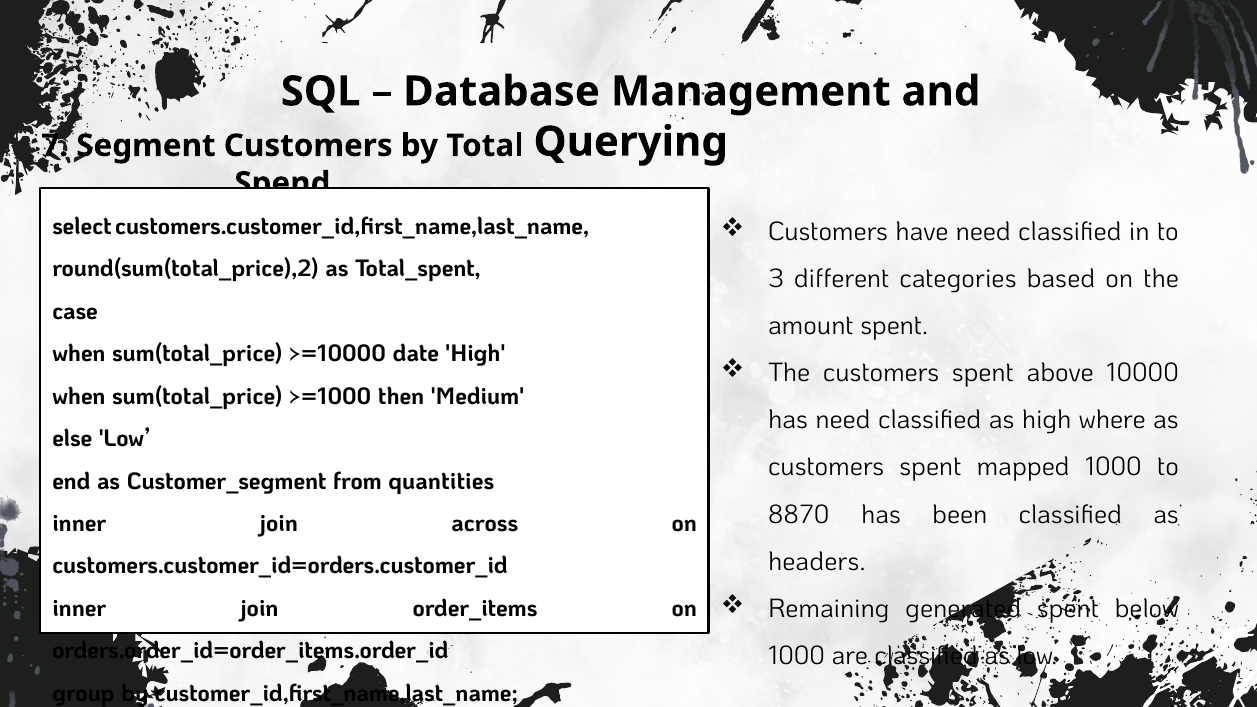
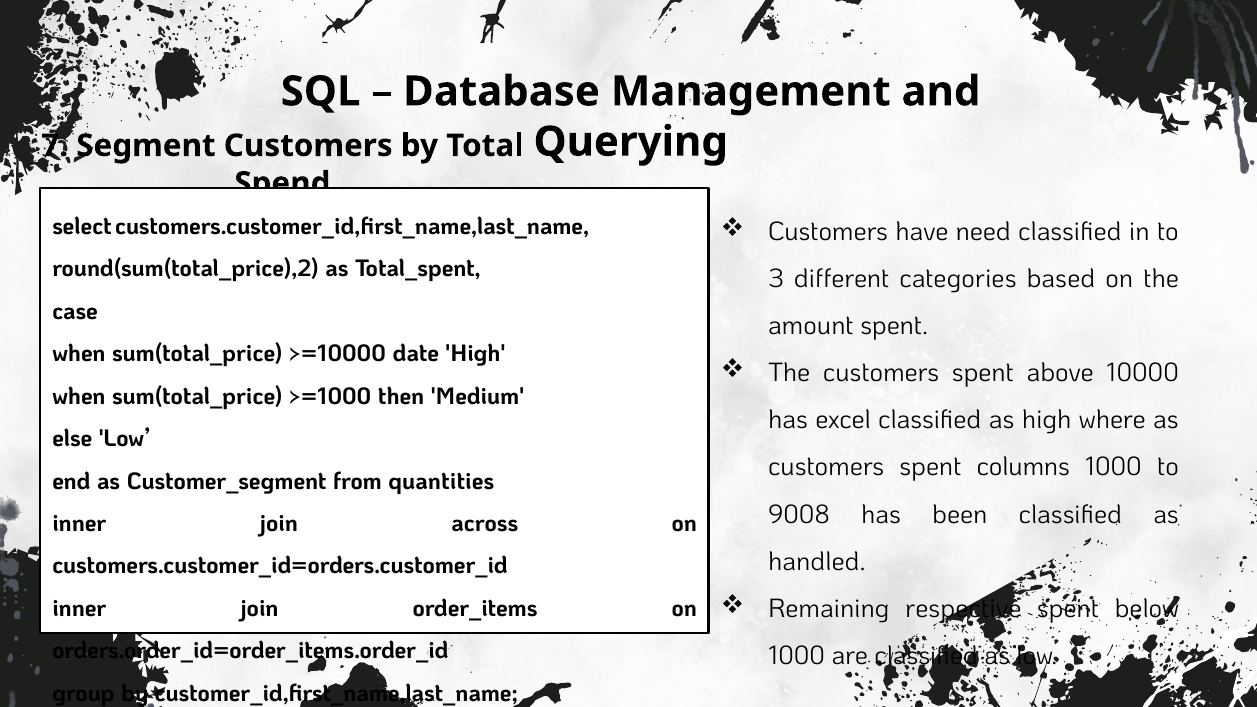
has need: need -> excel
mapped: mapped -> columns
8870: 8870 -> 9008
headers: headers -> handled
generated: generated -> respective
